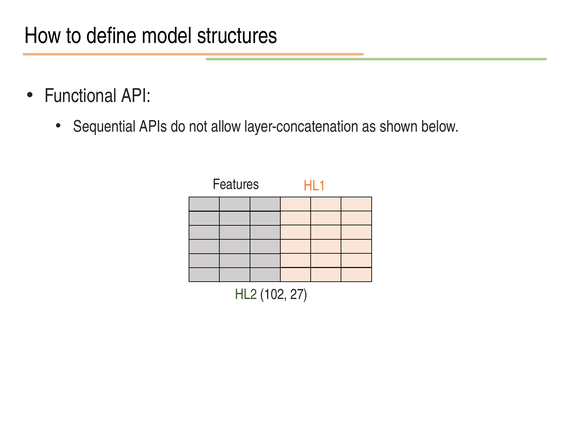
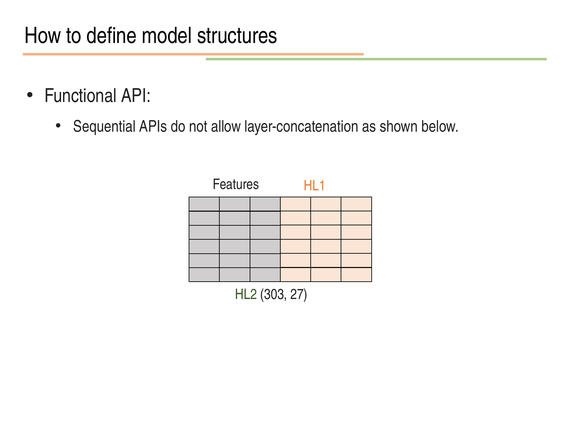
102: 102 -> 303
